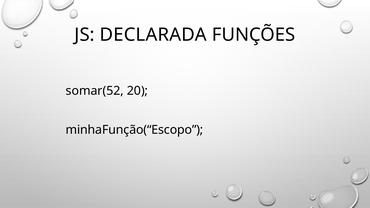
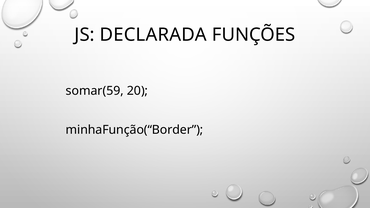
somar(52: somar(52 -> somar(59
minhaFunção(“Escopo: minhaFunção(“Escopo -> minhaFunção(“Border
